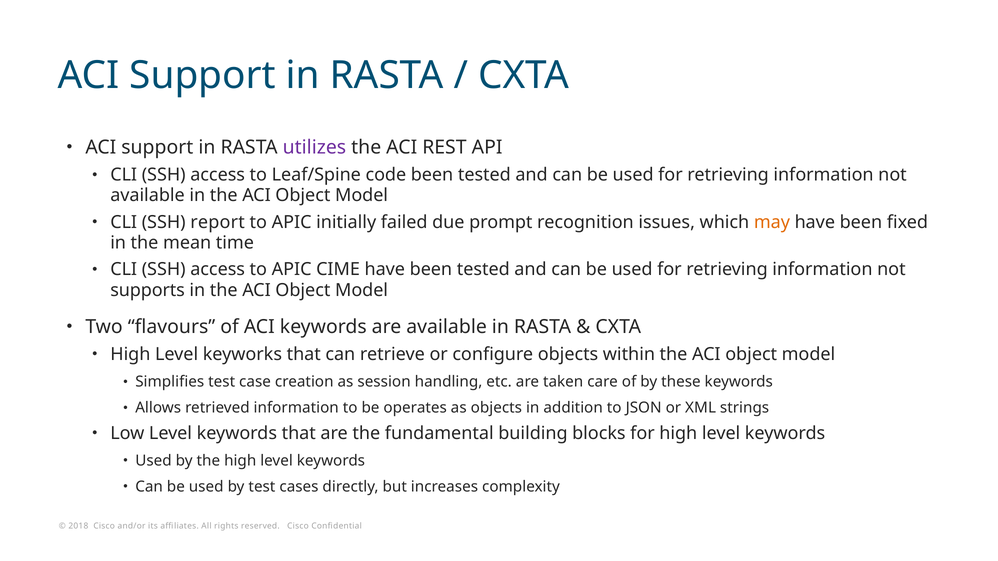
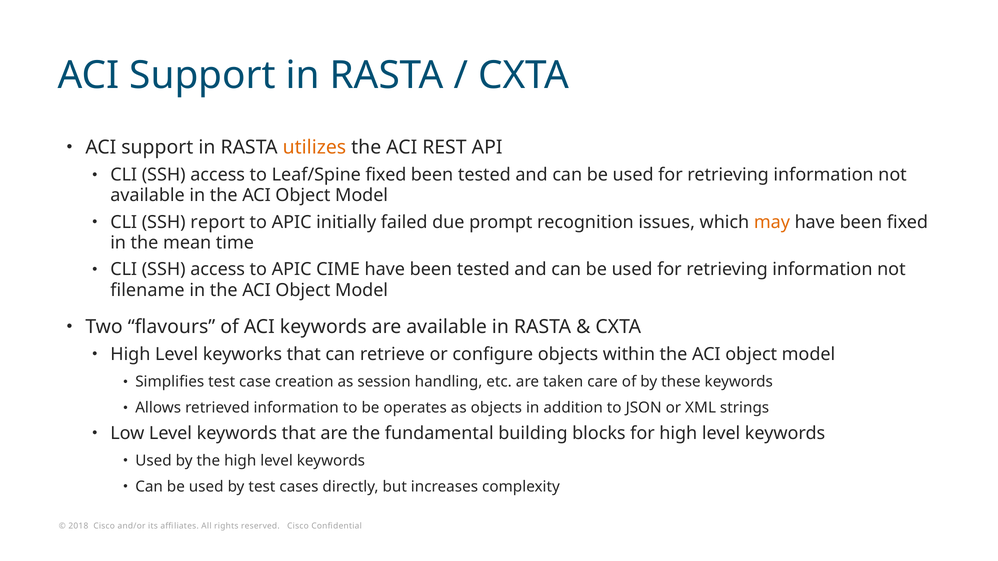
utilizes colour: purple -> orange
Leaf/Spine code: code -> fixed
supports: supports -> filename
